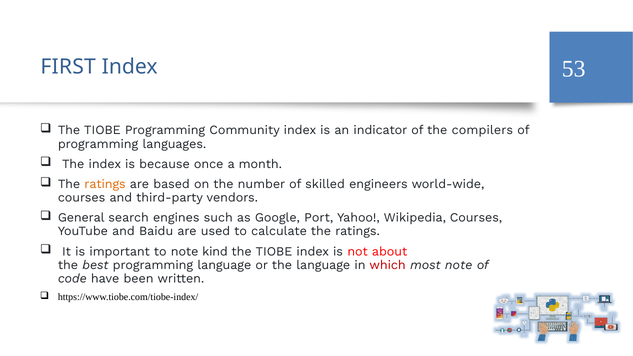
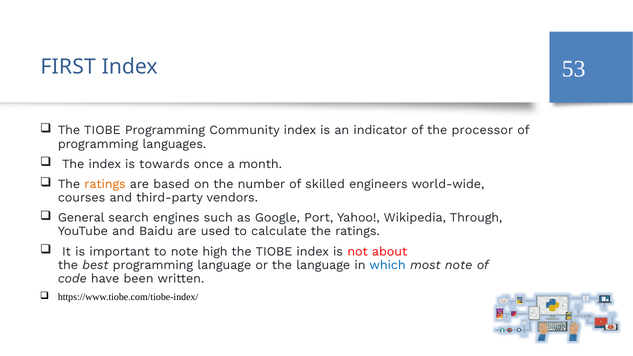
compilers: compilers -> processor
because: because -> towards
Wikipedia Courses: Courses -> Through
kind: kind -> high
which colour: red -> blue
